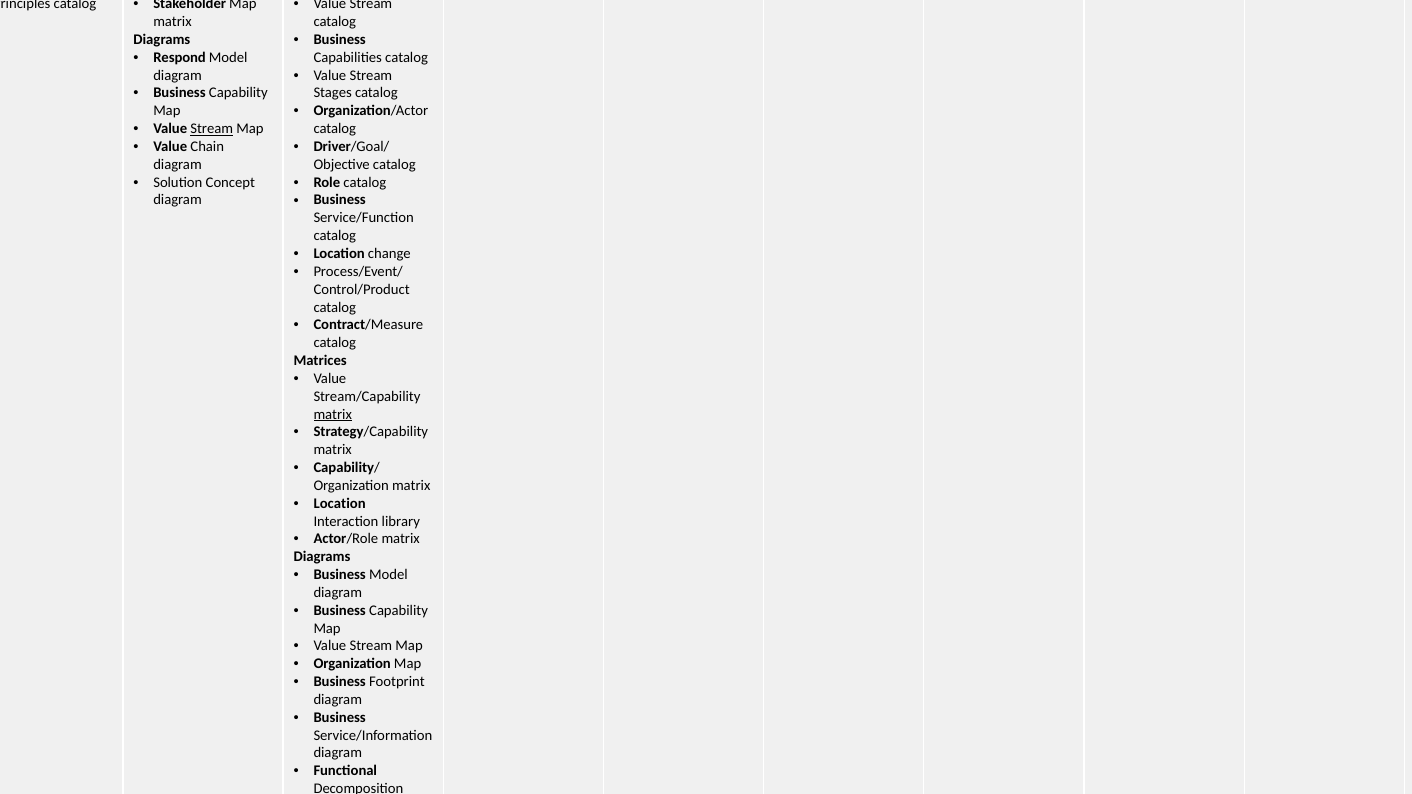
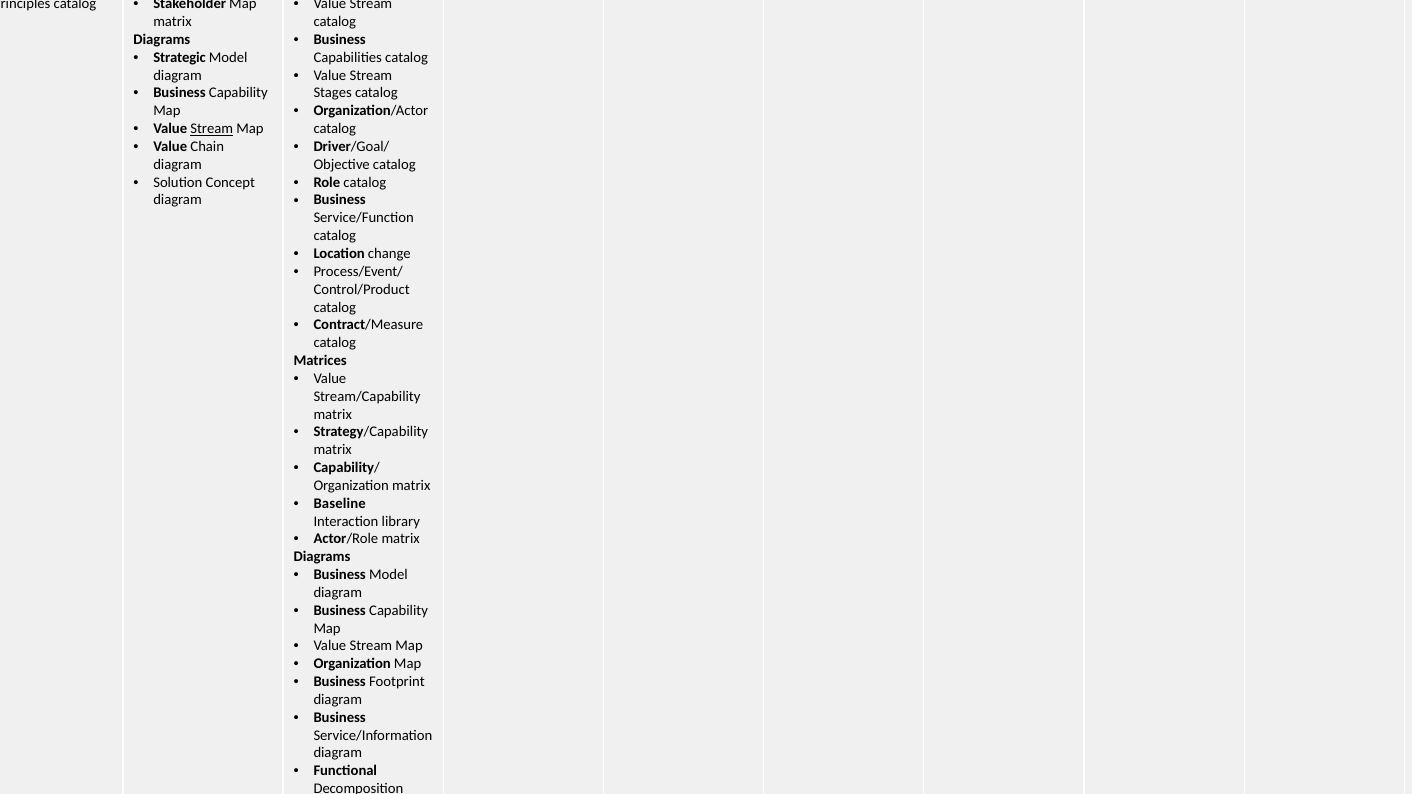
Respond: Respond -> Strategic
matrix at (333, 414) underline: present -> none
Location at (340, 504): Location -> Baseline
